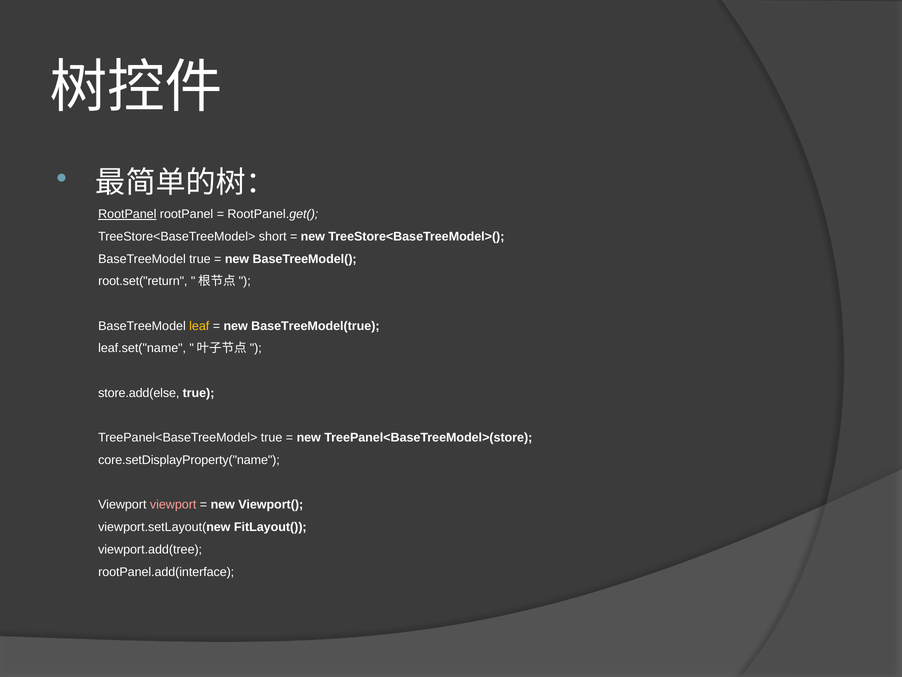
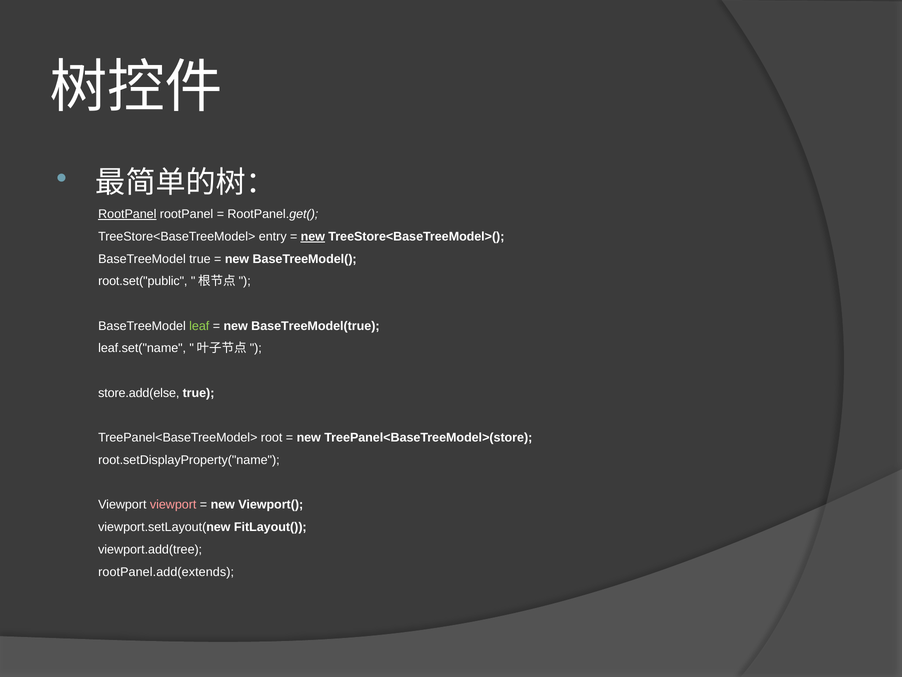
short: short -> entry
new at (313, 236) underline: none -> present
root.set("return: root.set("return -> root.set("public
leaf colour: yellow -> light green
TreePanel<BaseTreeModel> true: true -> root
core.setDisplayProperty("name: core.setDisplayProperty("name -> root.setDisplayProperty("name
rootPanel.add(interface: rootPanel.add(interface -> rootPanel.add(extends
